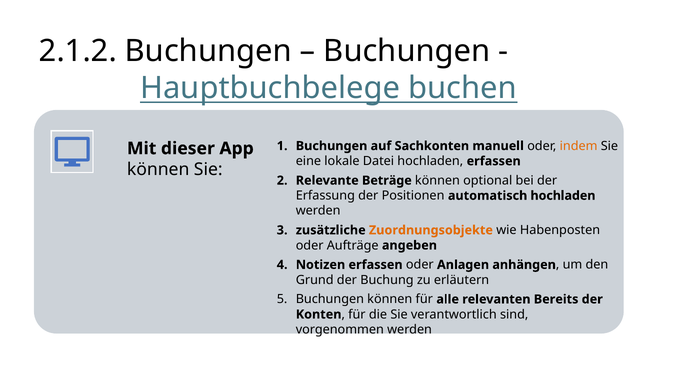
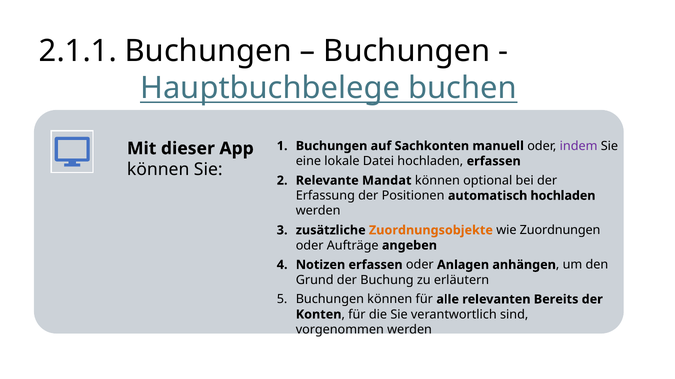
2.1.2: 2.1.2 -> 2.1.1
indem colour: orange -> purple
Beträge: Beträge -> Mandat
Habenposten: Habenposten -> Zuordnungen
